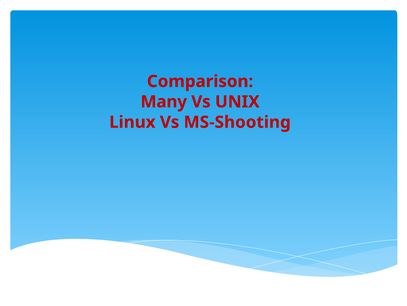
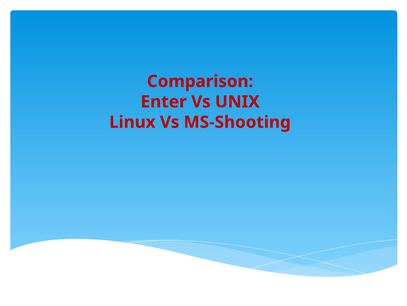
Many: Many -> Enter
